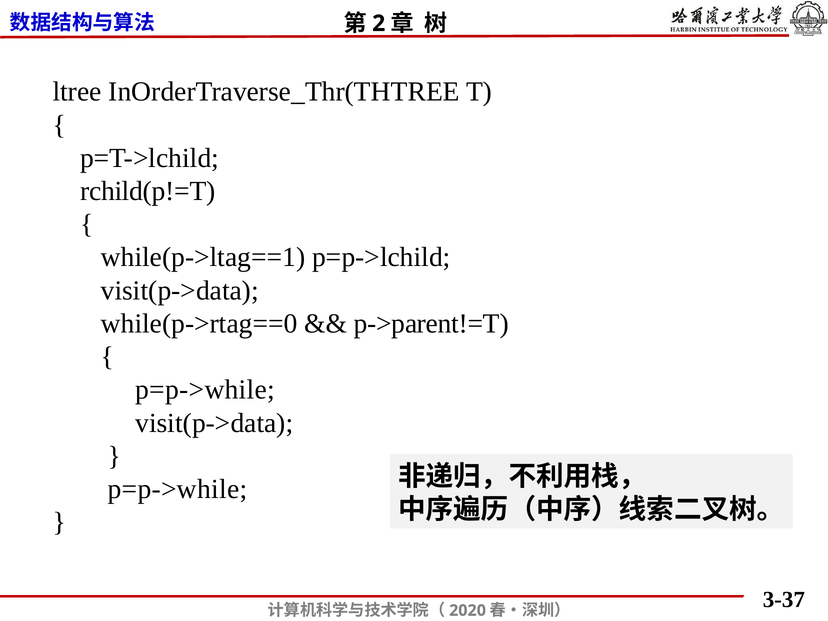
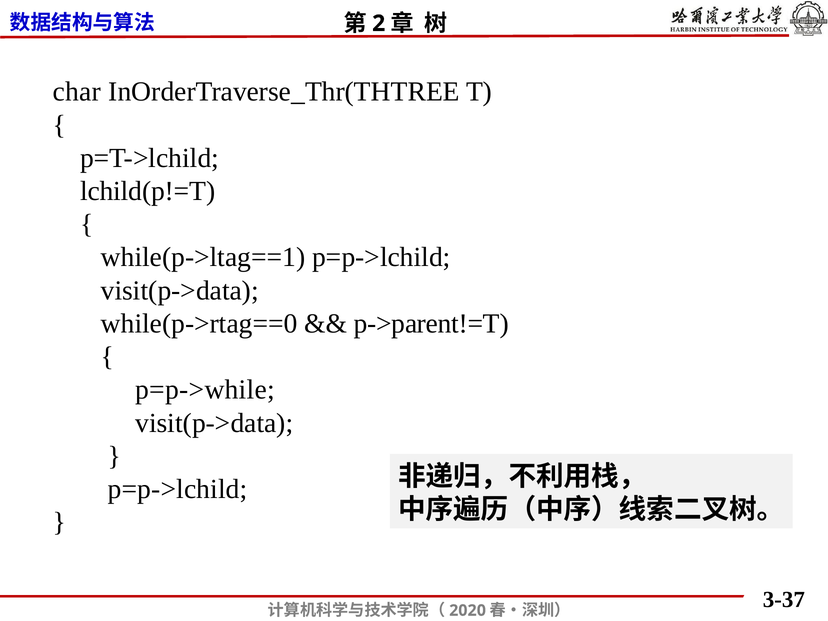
ltree: ltree -> char
rchild(p!=T: rchild(p!=T -> lchild(p!=T
p=p->while at (177, 489): p=p->while -> p=p->lchild
